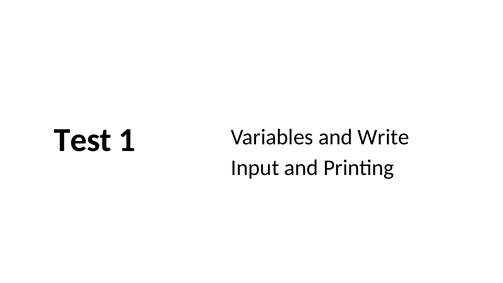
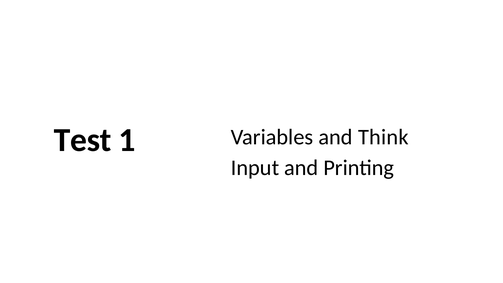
Write: Write -> Think
